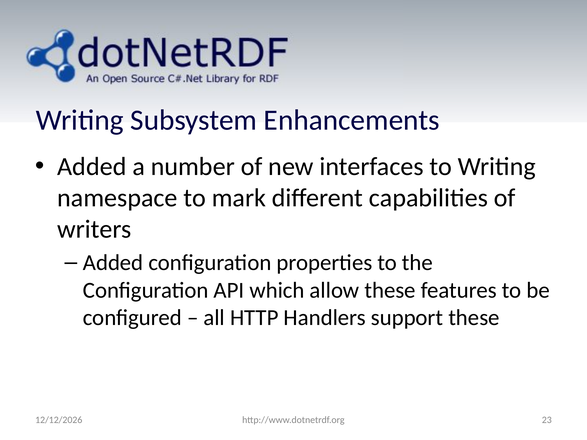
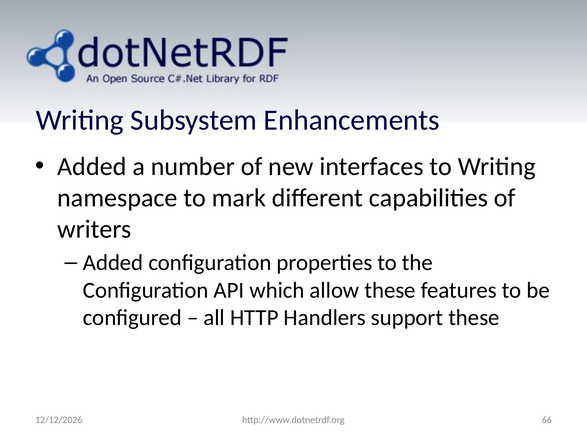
23: 23 -> 66
